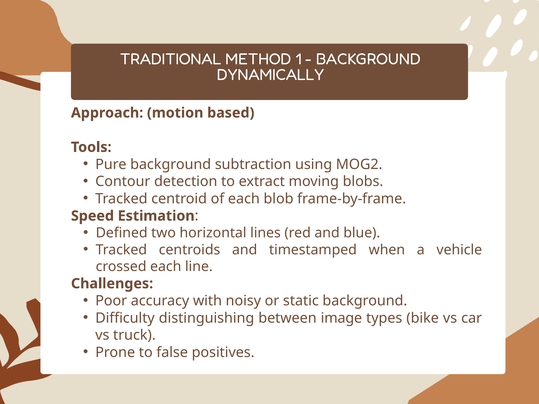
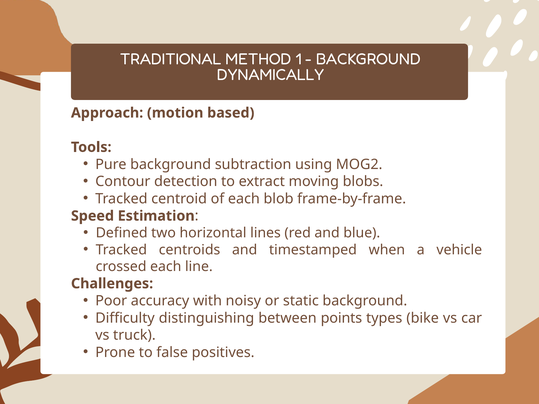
image: image -> points
